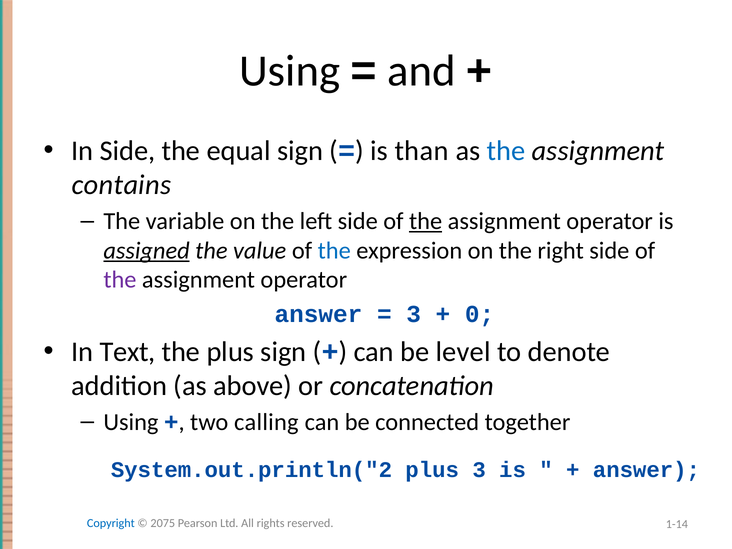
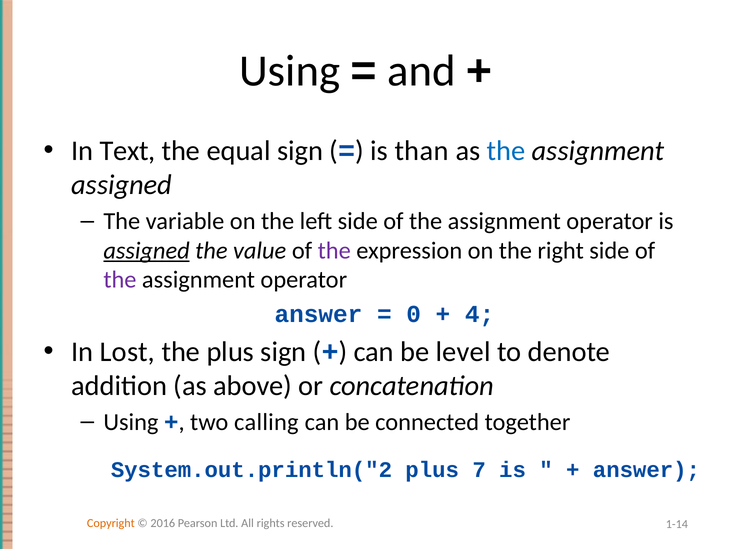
In Side: Side -> Text
contains at (122, 185): contains -> assigned
the at (426, 221) underline: present -> none
the at (334, 251) colour: blue -> purple
3 at (414, 314): 3 -> 0
0: 0 -> 4
Text: Text -> Lost
plus 3: 3 -> 7
Copyright colour: blue -> orange
2075: 2075 -> 2016
